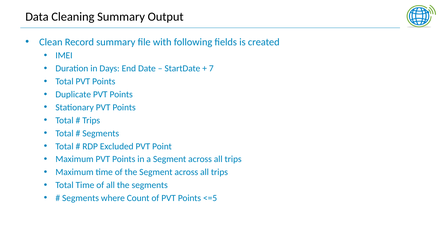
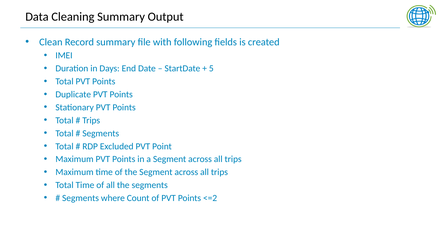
7: 7 -> 5
<=5: <=5 -> <=2
